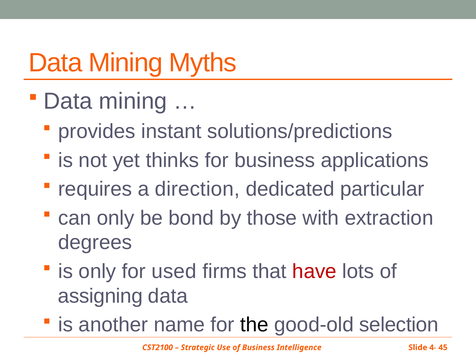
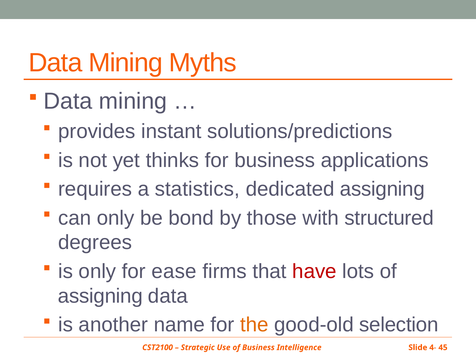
direction: direction -> statistics
dedicated particular: particular -> assigning
extraction: extraction -> structured
used: used -> ease
the colour: black -> orange
